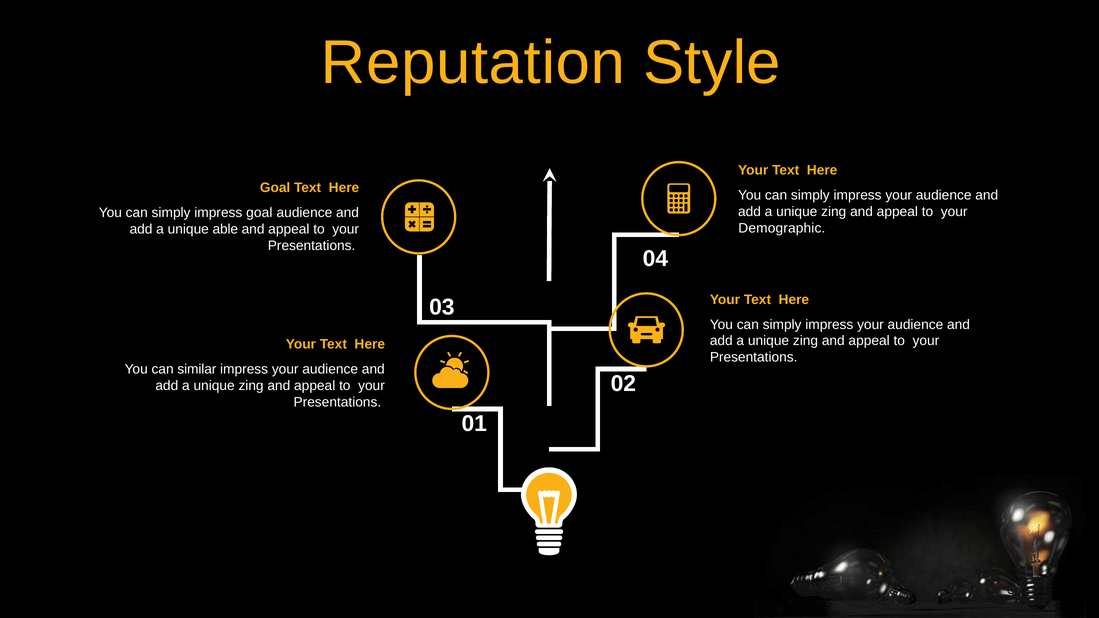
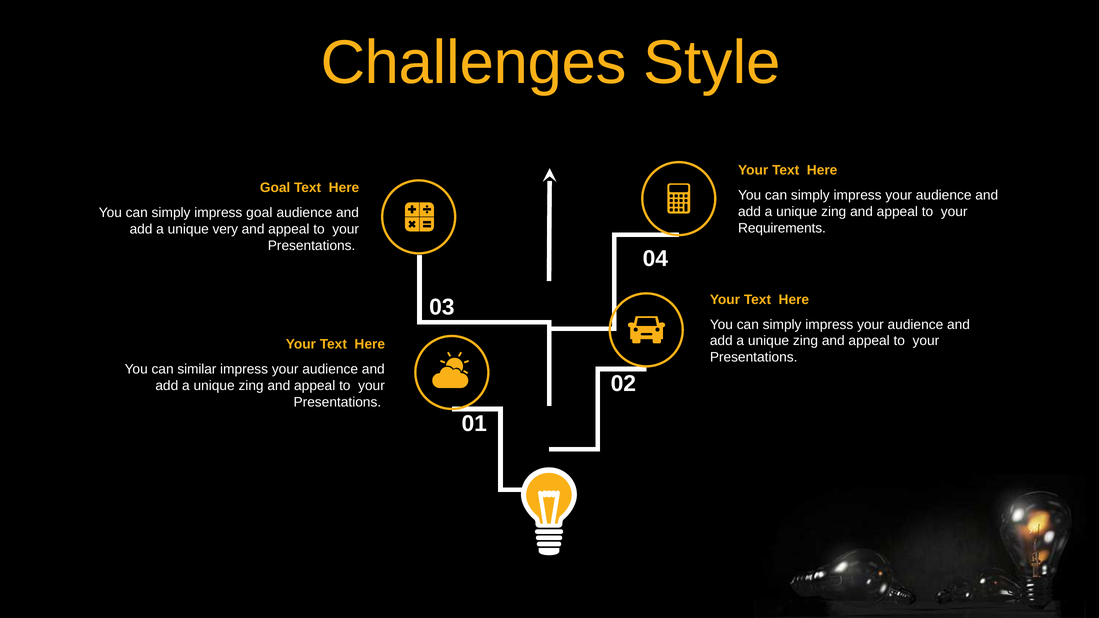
Reputation: Reputation -> Challenges
Demographic: Demographic -> Requirements
able: able -> very
